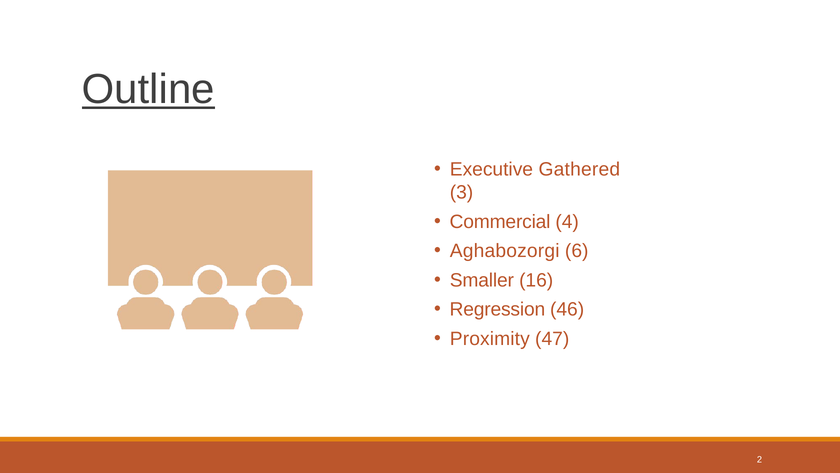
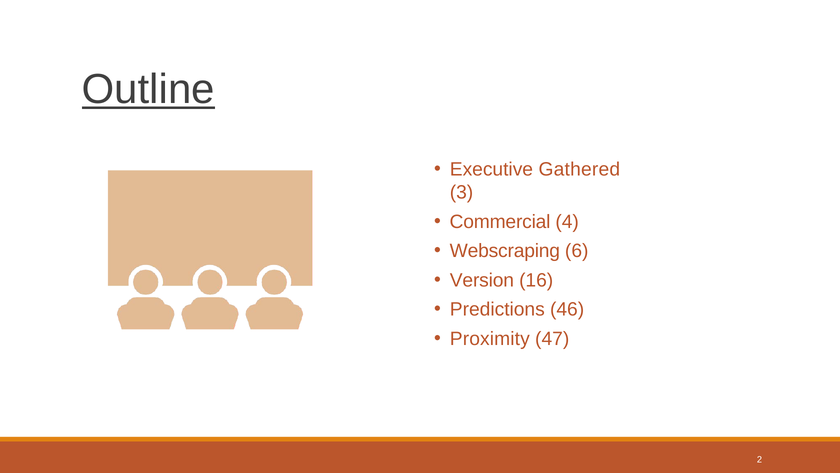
Aghabozorgi: Aghabozorgi -> Webscraping
Smaller: Smaller -> Version
Regression: Regression -> Predictions
